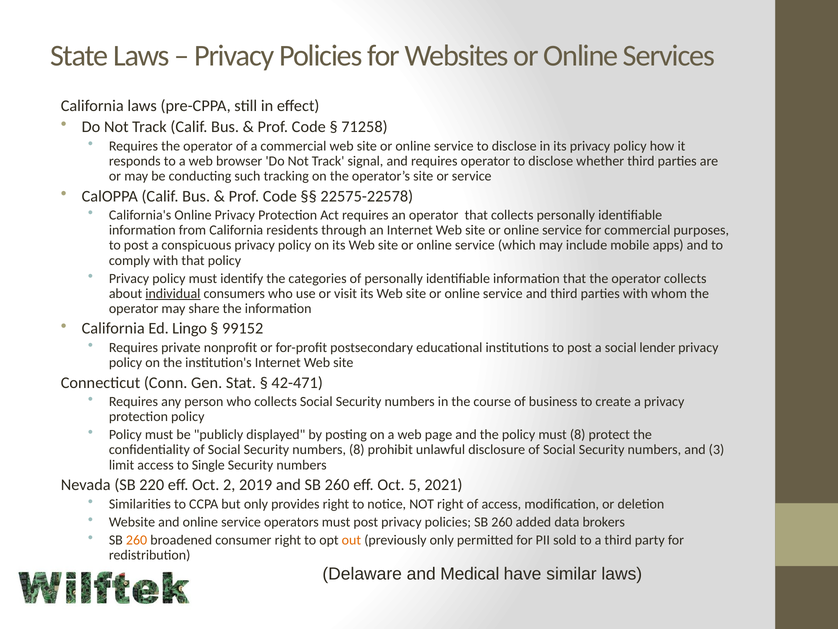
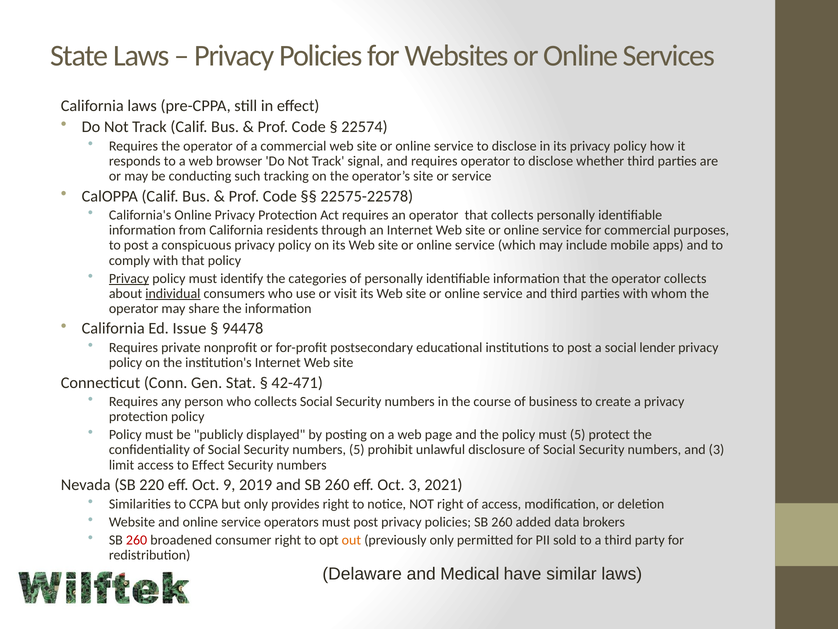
71258: 71258 -> 22574
Privacy at (129, 278) underline: none -> present
Lingo: Lingo -> Issue
99152: 99152 -> 94478
must 8: 8 -> 5
numbers 8: 8 -> 5
to Single: Single -> Effect
2: 2 -> 9
Oct 5: 5 -> 3
260 at (137, 540) colour: orange -> red
